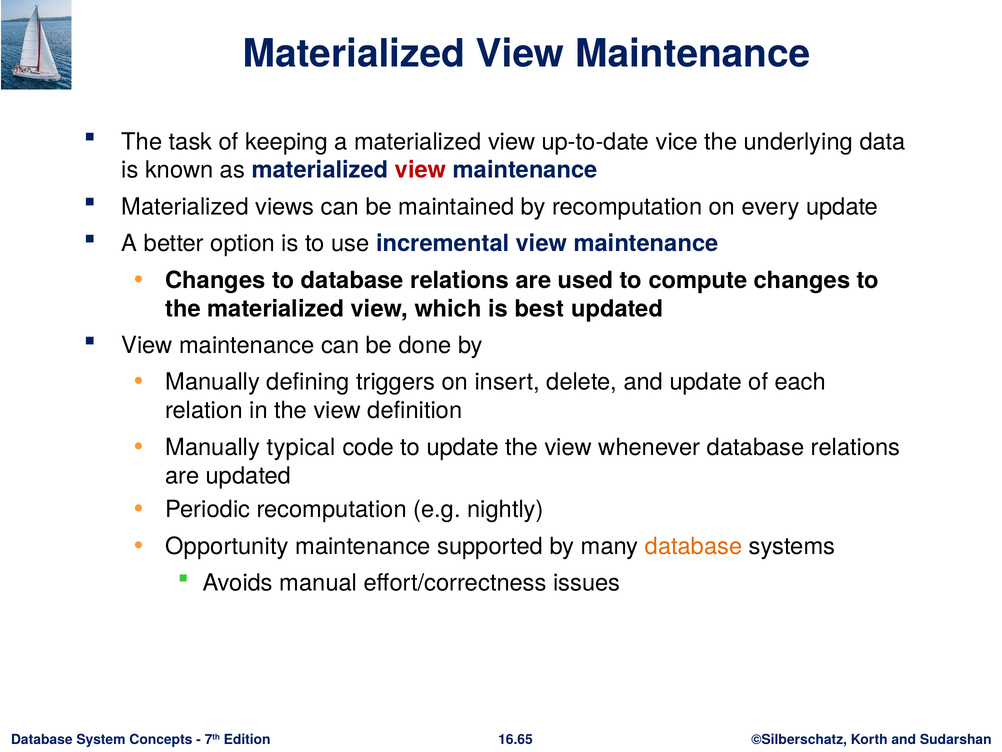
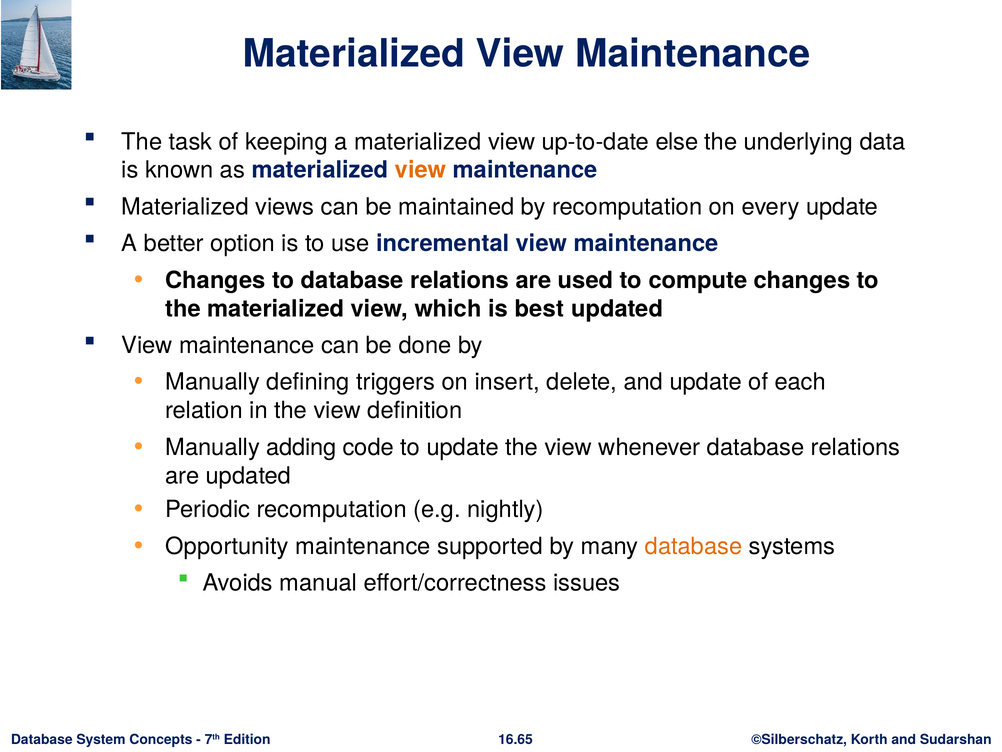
vice: vice -> else
view at (421, 170) colour: red -> orange
typical: typical -> adding
